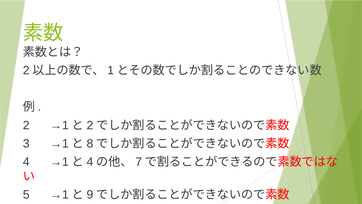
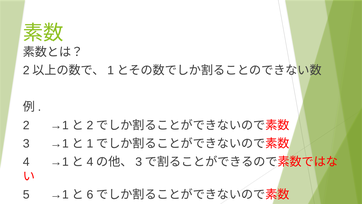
8 at (90, 143): 8 -> 1
7 at (139, 162): 7 -> 3
9: 9 -> 6
